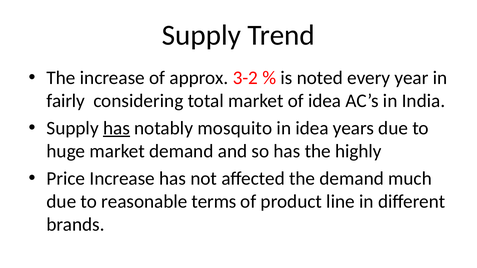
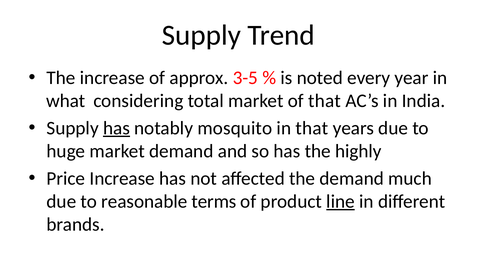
3-2: 3-2 -> 3-5
fairly: fairly -> what
of idea: idea -> that
in idea: idea -> that
line underline: none -> present
